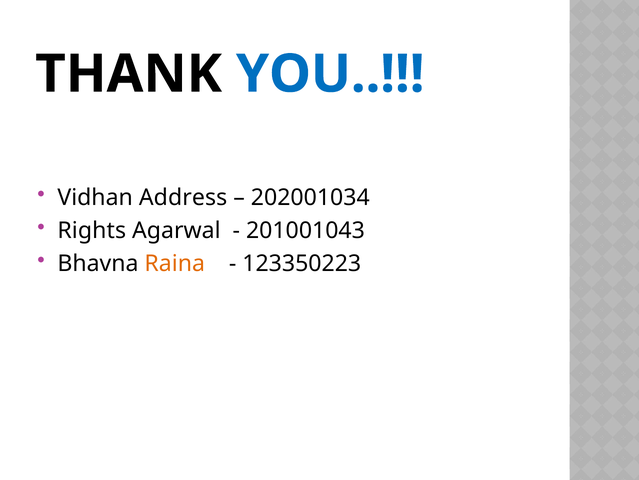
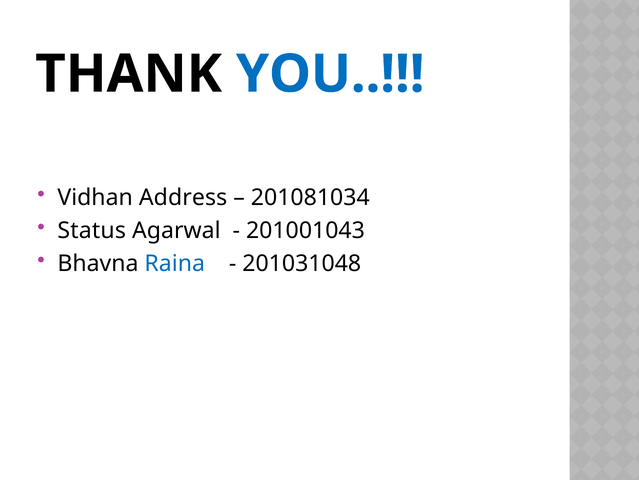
202001034: 202001034 -> 201081034
Rights: Rights -> Status
Raina colour: orange -> blue
123350223: 123350223 -> 201031048
